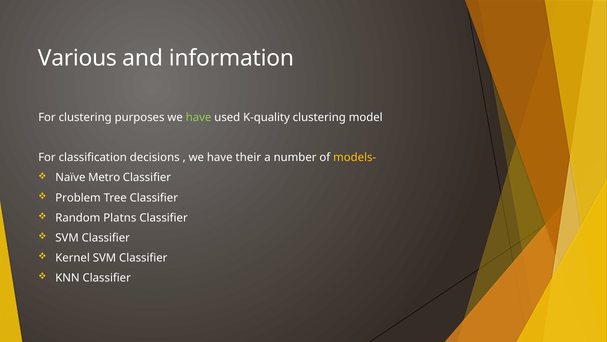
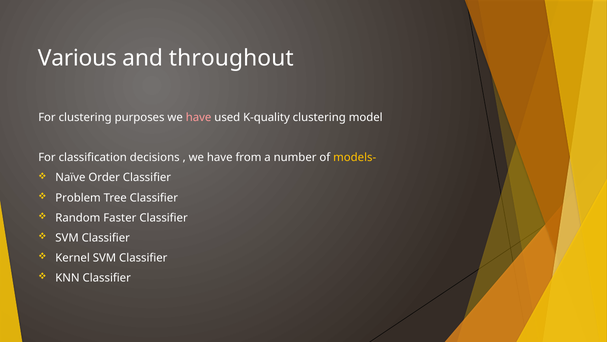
information: information -> throughout
have at (199, 117) colour: light green -> pink
their: their -> from
Metro: Metro -> Order
Platns: Platns -> Faster
